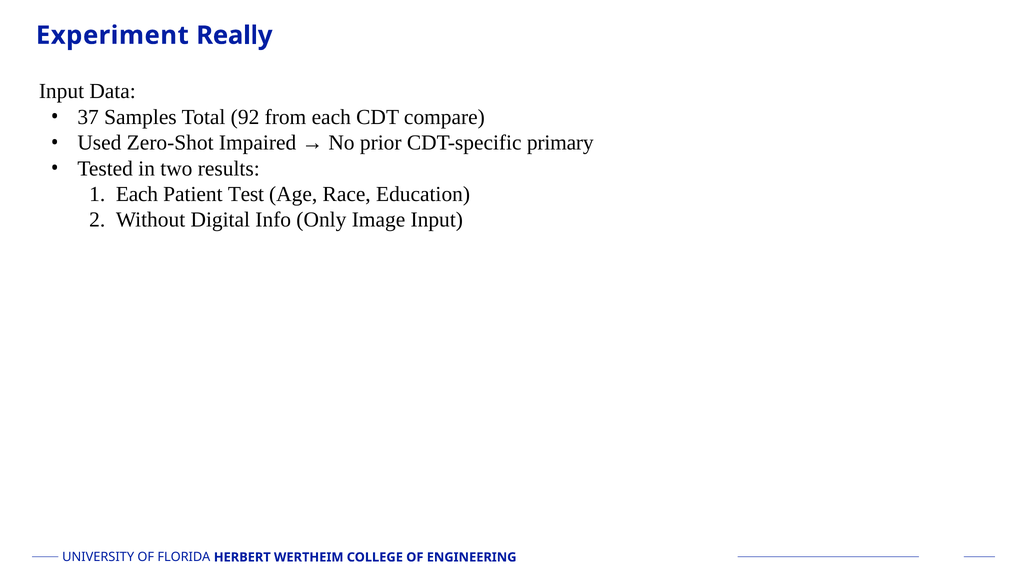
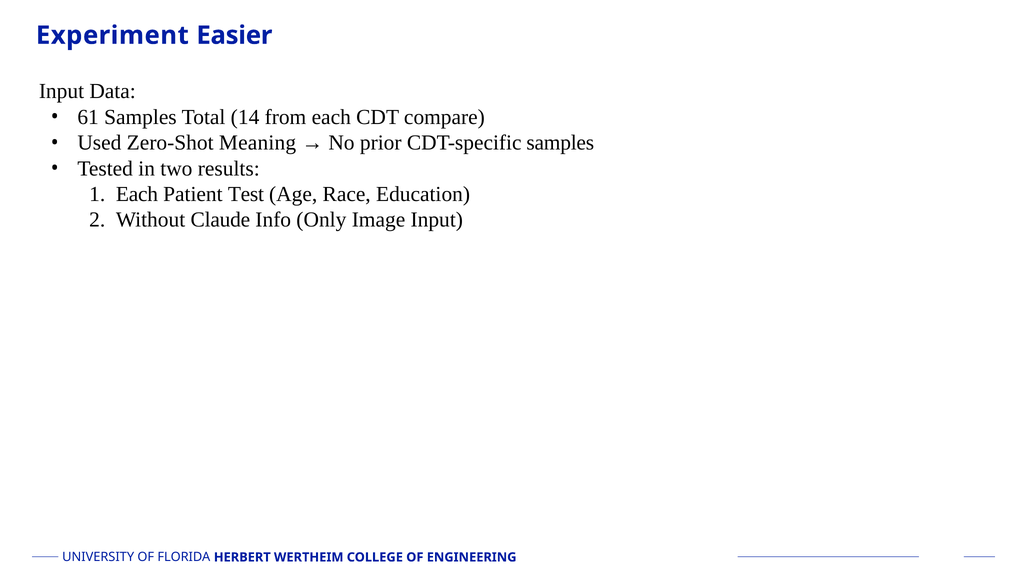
Really: Really -> Easier
37: 37 -> 61
92: 92 -> 14
Impaired: Impaired -> Meaning
CDT-specific primary: primary -> samples
Digital: Digital -> Claude
